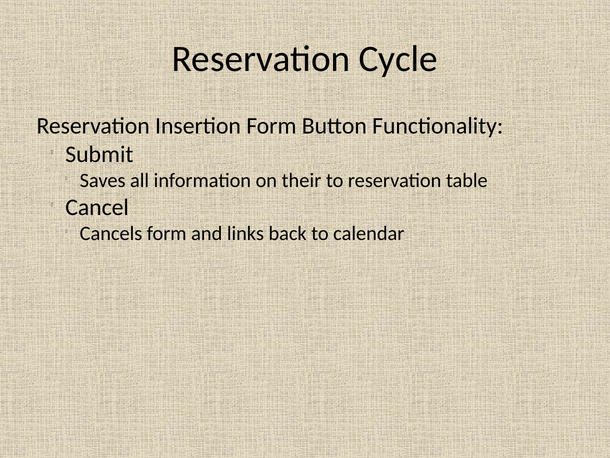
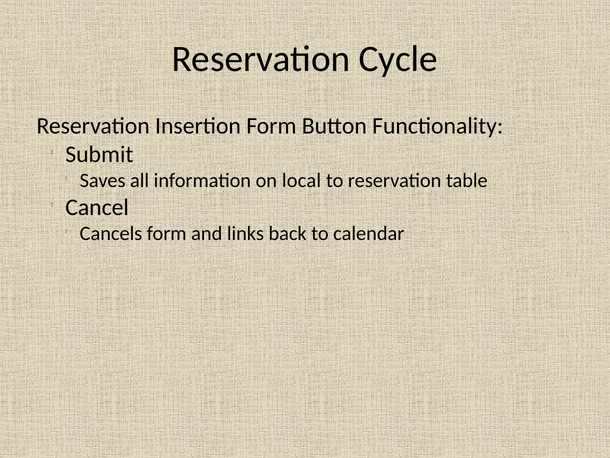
their: their -> local
